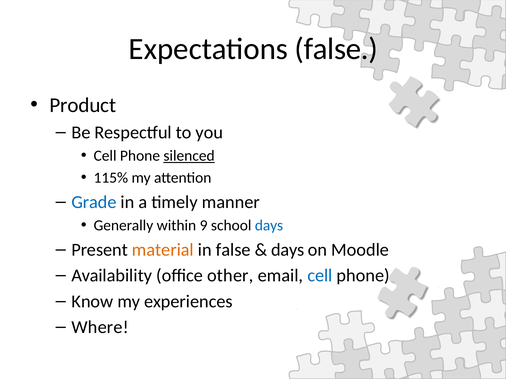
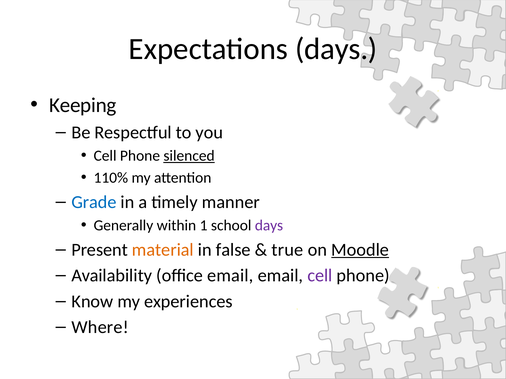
Expectations false: false -> days
Product: Product -> Keeping
115%: 115% -> 110%
9: 9 -> 1
days at (269, 226) colour: blue -> purple
days at (288, 250): days -> true
Moodle underline: none -> present
office other: other -> email
cell at (320, 276) colour: blue -> purple
